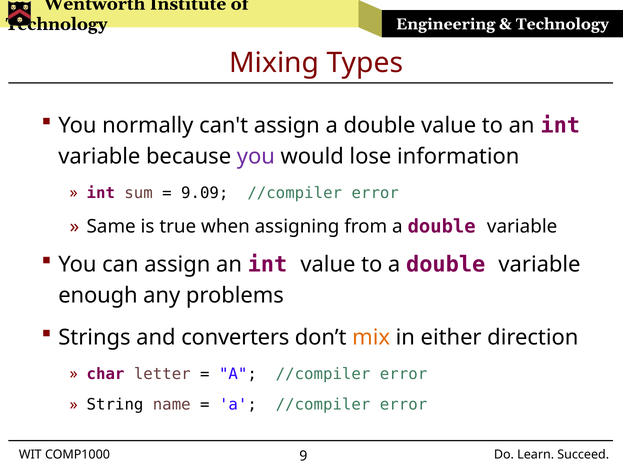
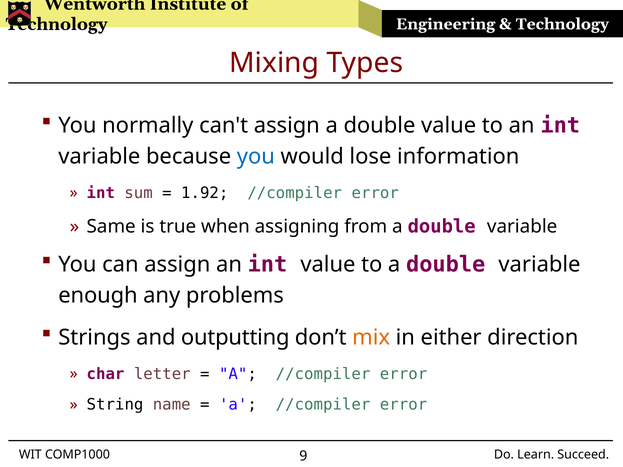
you at (256, 157) colour: purple -> blue
9.09: 9.09 -> 1.92
converters: converters -> outputting
